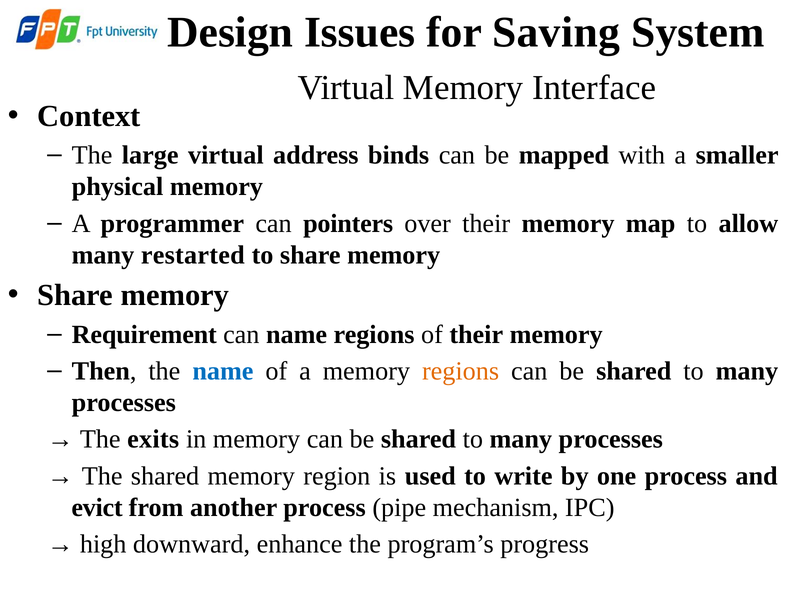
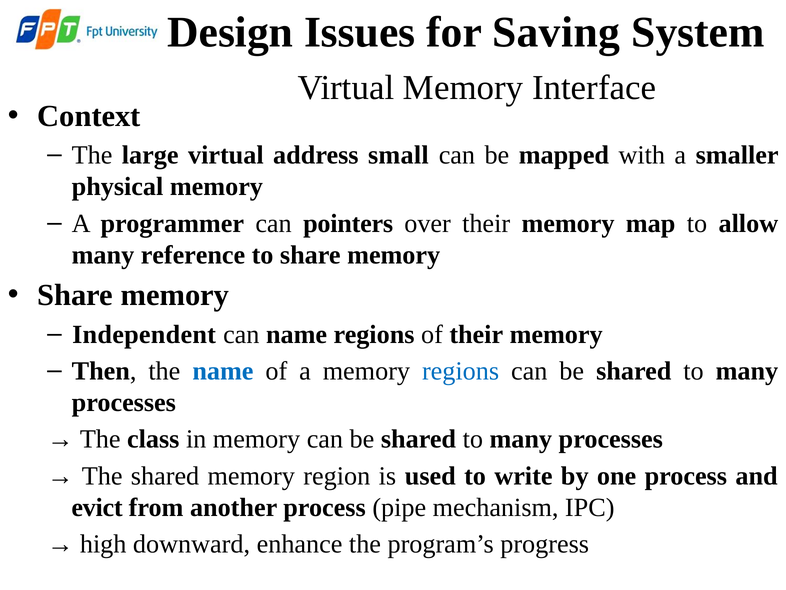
binds: binds -> small
restarted: restarted -> reference
Requirement: Requirement -> Independent
regions at (461, 371) colour: orange -> blue
exits: exits -> class
